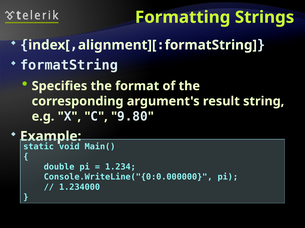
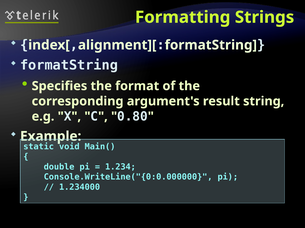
9.80: 9.80 -> 0.80
